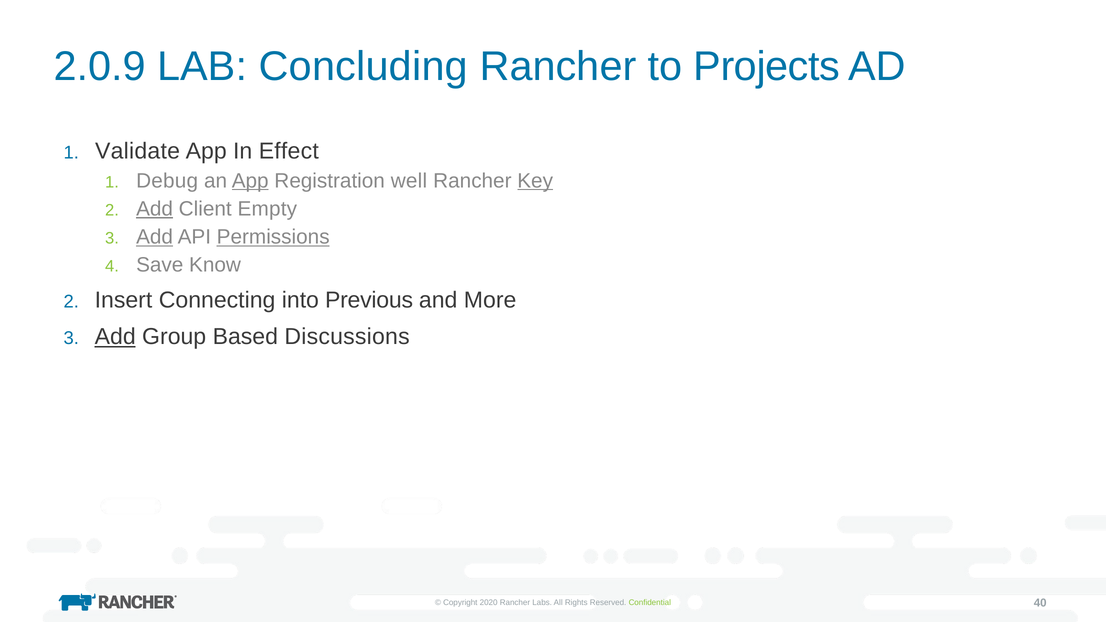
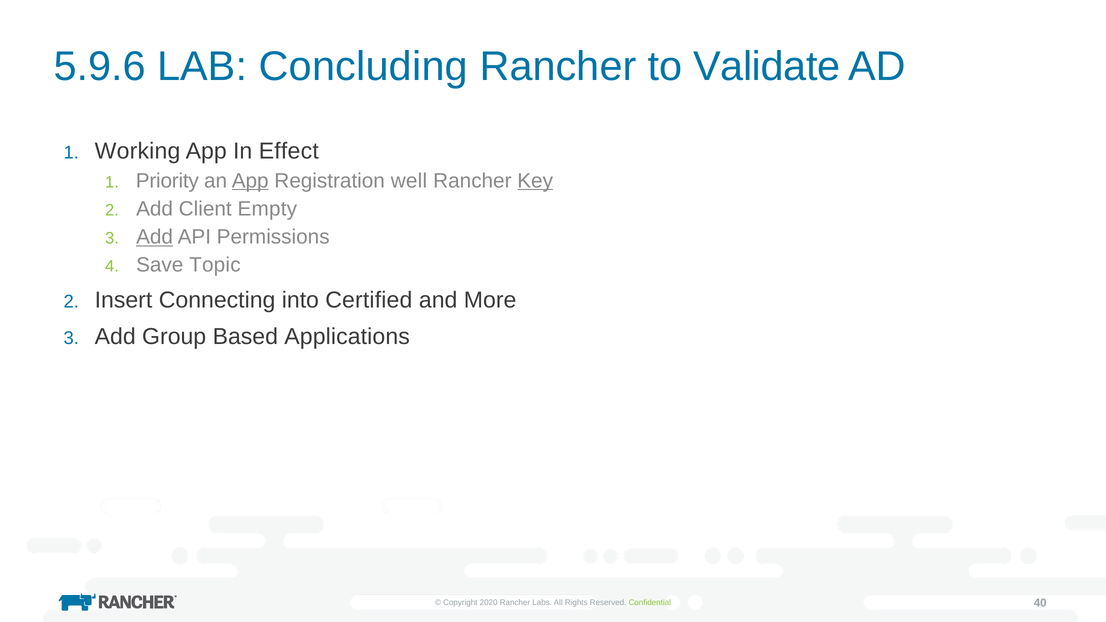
2.0.9: 2.0.9 -> 5.9.6
Projects: Projects -> Validate
Validate: Validate -> Working
Debug: Debug -> Priority
Add at (155, 209) underline: present -> none
Permissions underline: present -> none
Know: Know -> Topic
Previous: Previous -> Certified
Add at (115, 337) underline: present -> none
Discussions: Discussions -> Applications
